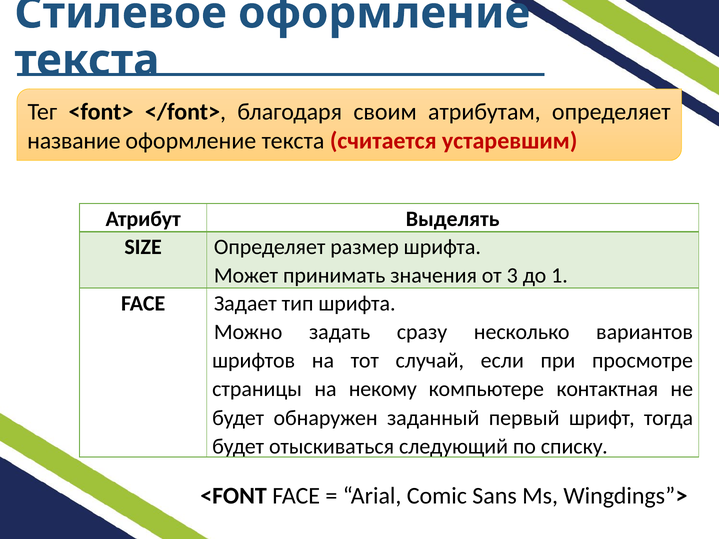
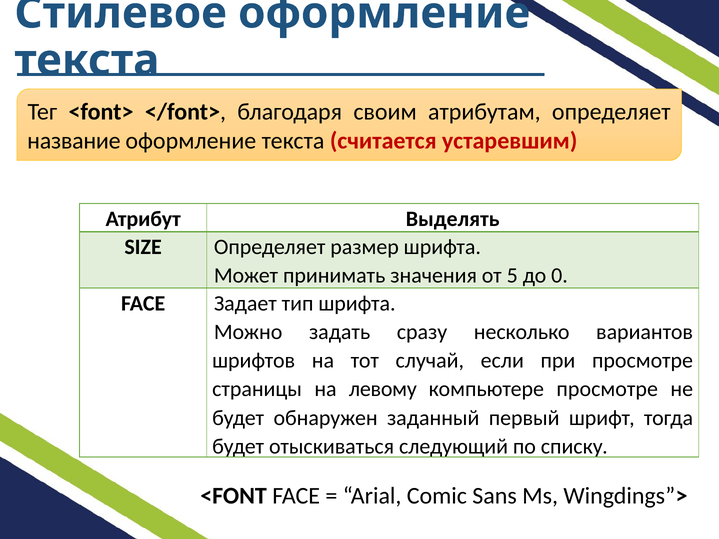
3: 3 -> 5
1: 1 -> 0
некому: некому -> левому
компьютере контактная: контактная -> просмотре
